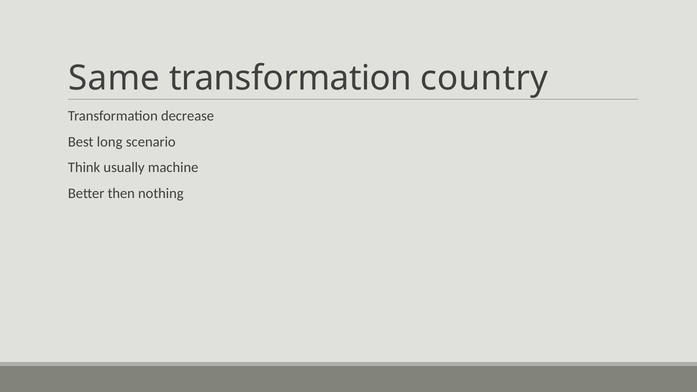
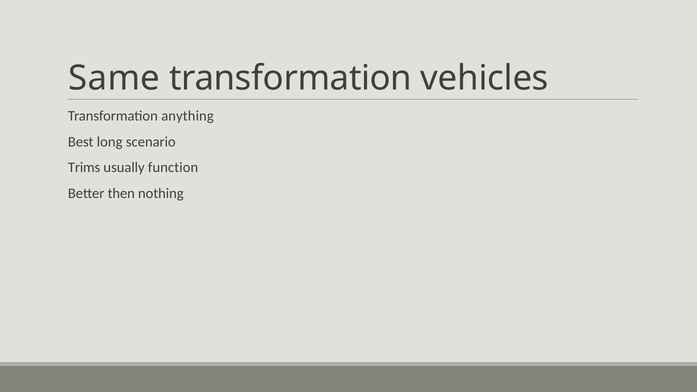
country: country -> vehicles
decrease: decrease -> anything
Think: Think -> Trims
machine: machine -> function
